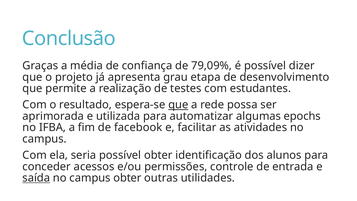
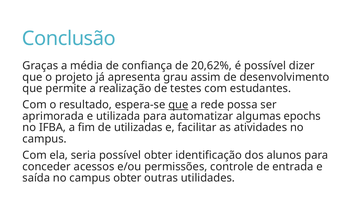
79,09%: 79,09% -> 20,62%
etapa: etapa -> assim
facebook: facebook -> utilizadas
saída underline: present -> none
